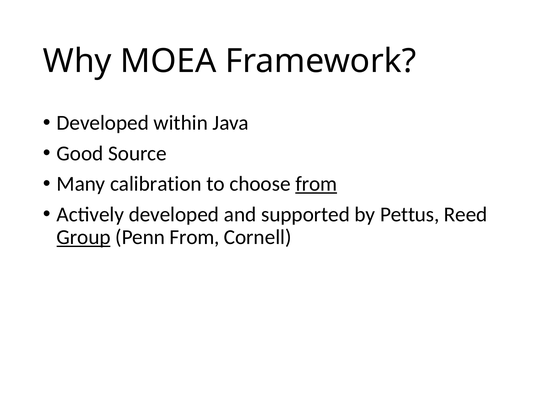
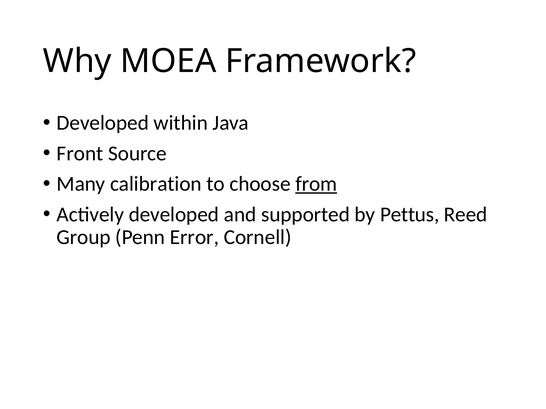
Good: Good -> Front
Group underline: present -> none
Penn From: From -> Error
